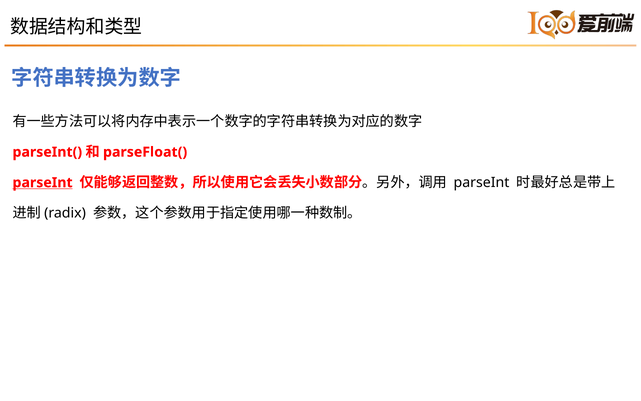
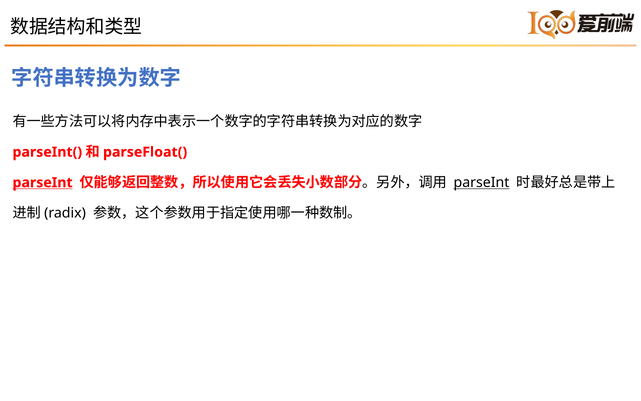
parseInt at (481, 182) underline: none -> present
